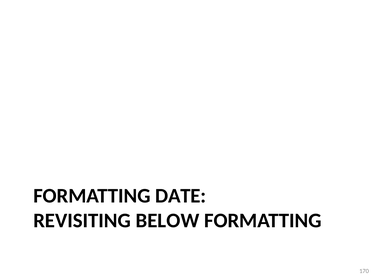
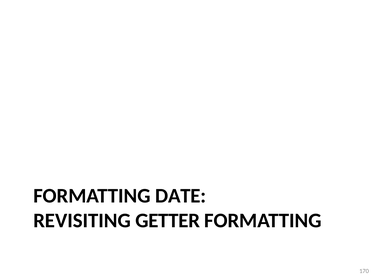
BELOW: BELOW -> GETTER
